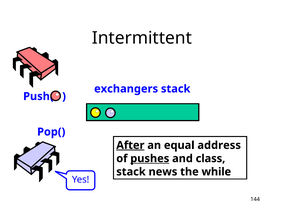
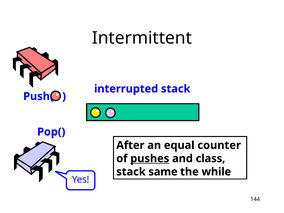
exchangers: exchangers -> interrupted
After underline: present -> none
address: address -> counter
news: news -> same
